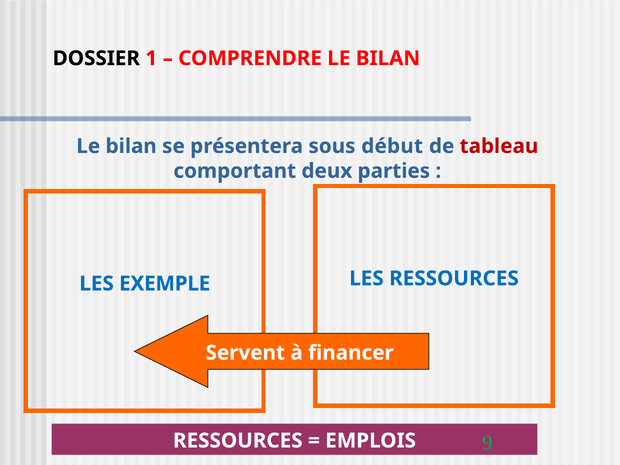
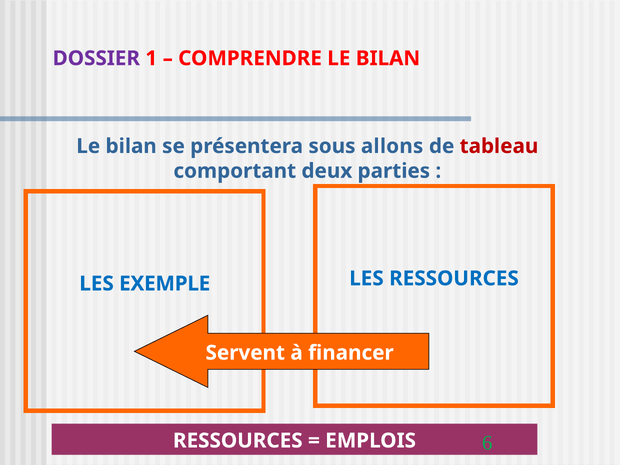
DOSSIER colour: black -> purple
début: début -> allons
9: 9 -> 6
